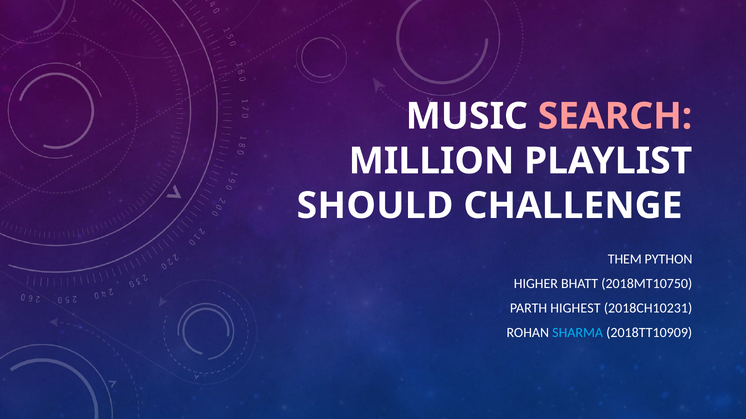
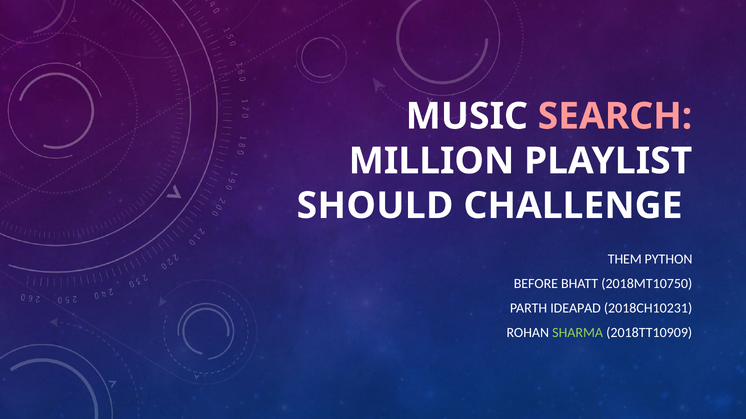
HIGHER: HIGHER -> BEFORE
HIGHEST: HIGHEST -> IDEAPAD
SHARMA colour: light blue -> light green
